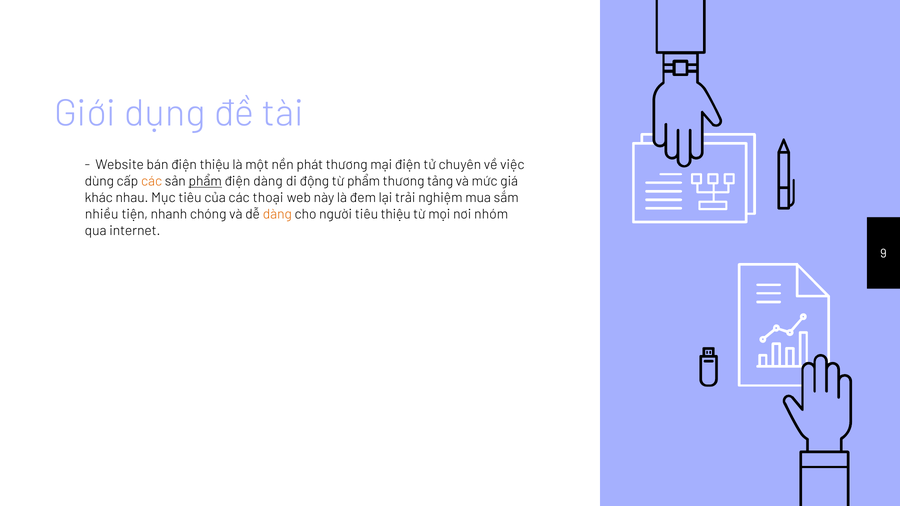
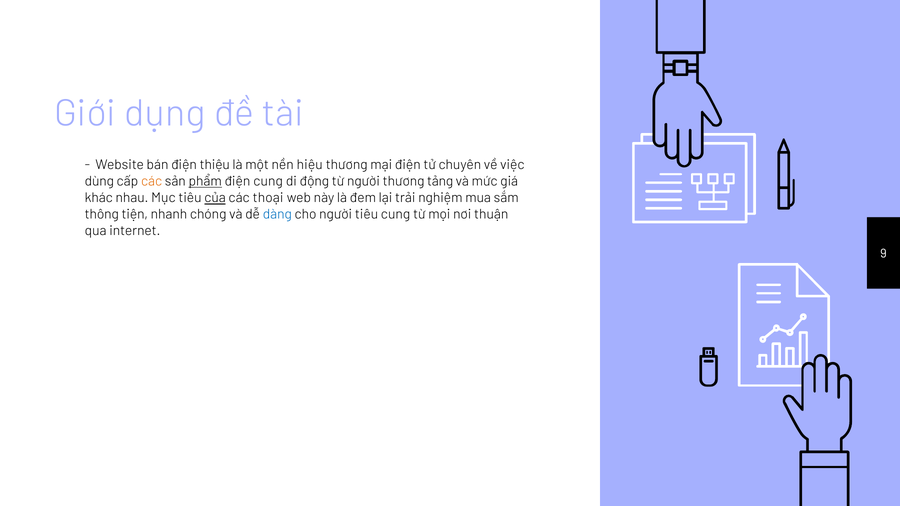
phát: phát -> hiệu
điện dàng: dàng -> cung
từ phẩm: phẩm -> người
của underline: none -> present
nhiều: nhiều -> thông
dàng at (277, 215) colour: orange -> blue
tiêu thiệu: thiệu -> cung
nhóm: nhóm -> thuận
